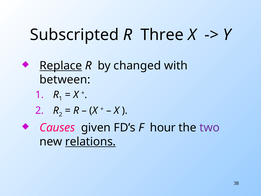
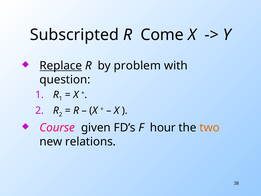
Three: Three -> Come
changed: changed -> problem
between: between -> question
Causes: Causes -> Course
two colour: purple -> orange
relations underline: present -> none
